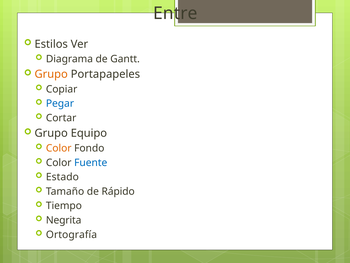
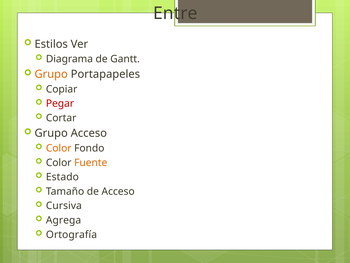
Pegar colour: blue -> red
Grupo Equipo: Equipo -> Acceso
Fuente colour: blue -> orange
de Rápido: Rápido -> Acceso
Tiempo: Tiempo -> Cursiva
Negrita: Negrita -> Agrega
